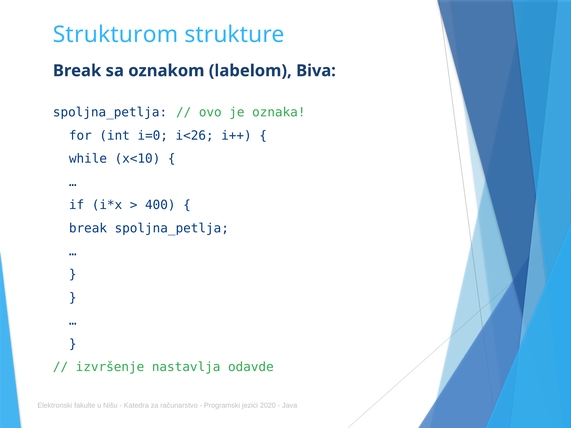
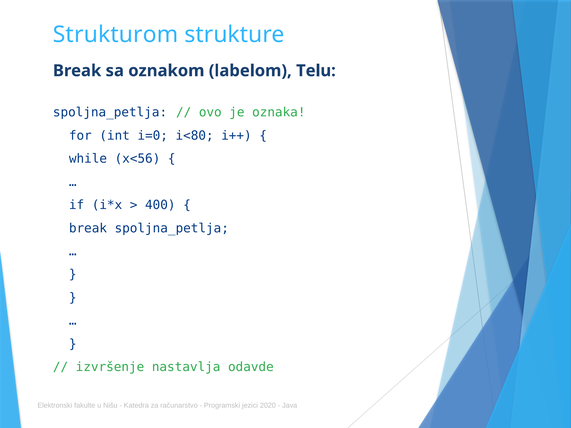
Biva: Biva -> Telu
i<26: i<26 -> i<80
x<10: x<10 -> x<56
